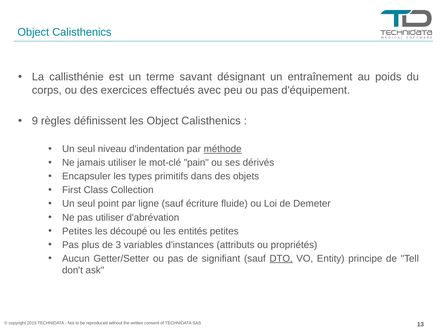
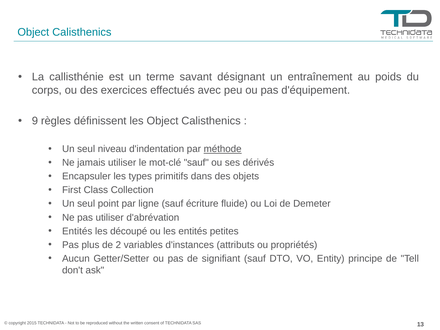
mot-clé pain: pain -> sauf
Petites at (77, 231): Petites -> Entités
3: 3 -> 2
DTO underline: present -> none
